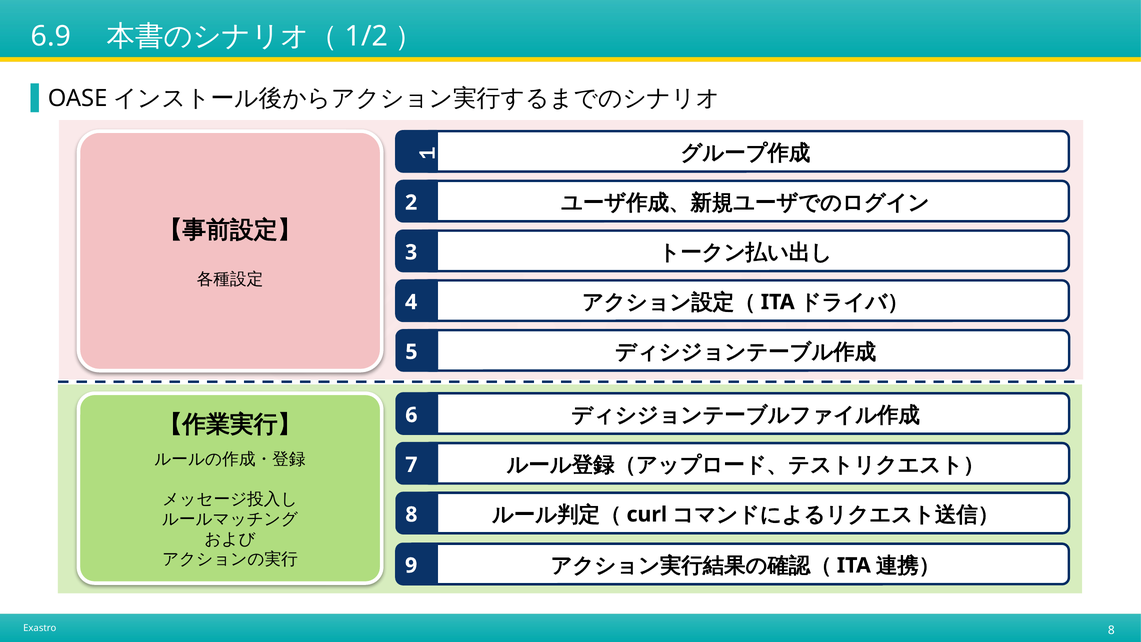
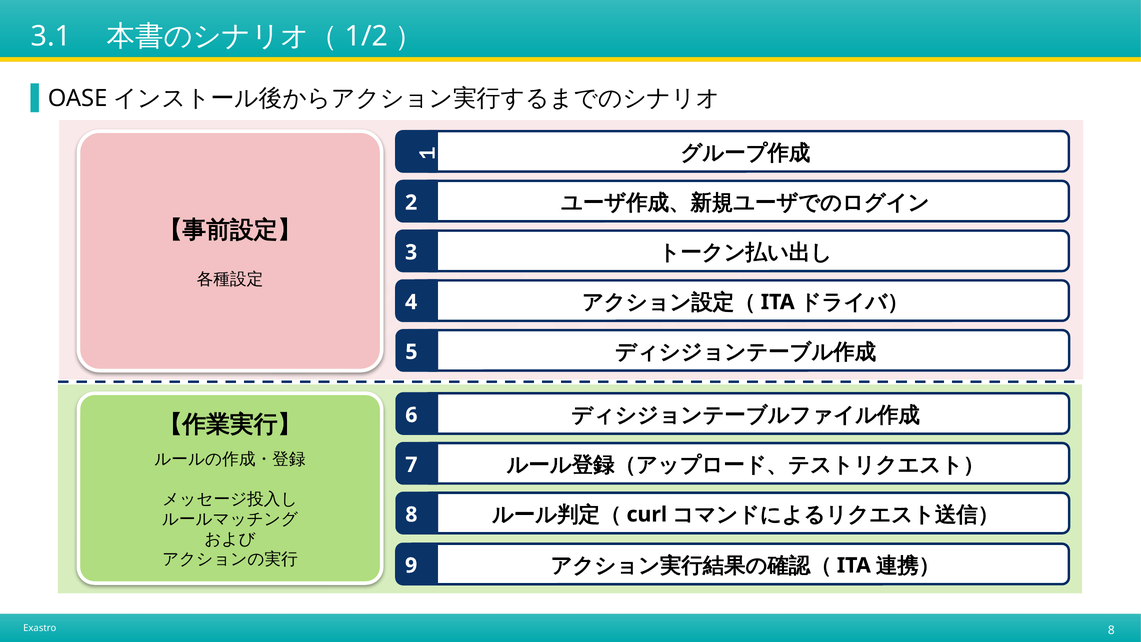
6.9: 6.9 -> 3.1
